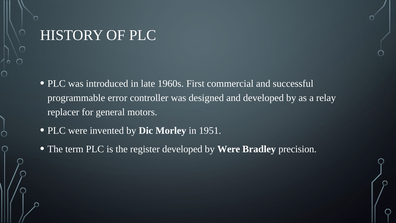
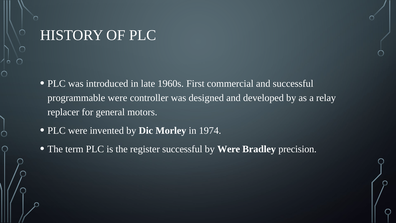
programmable error: error -> were
1951: 1951 -> 1974
register developed: developed -> successful
